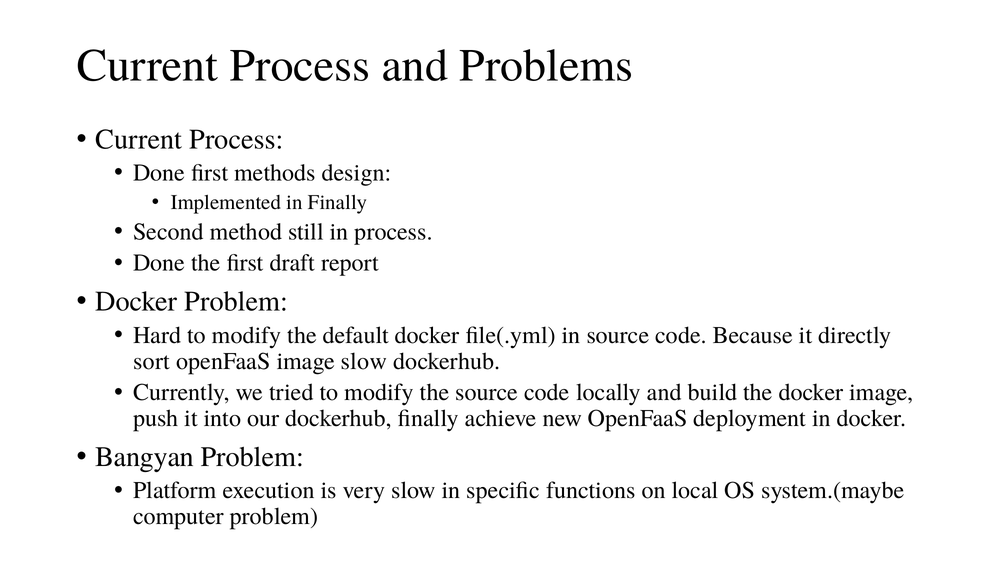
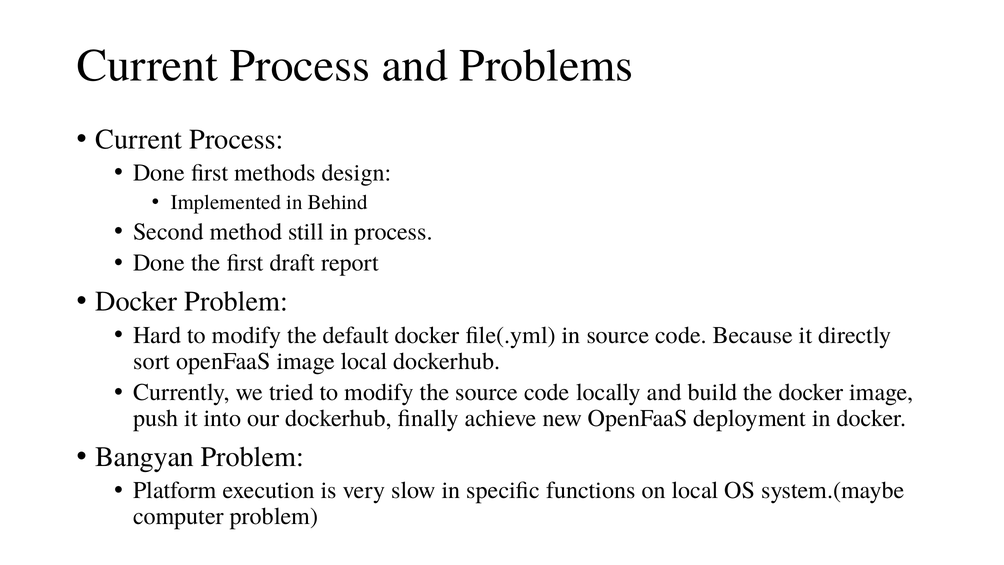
in Finally: Finally -> Behind
image slow: slow -> local
